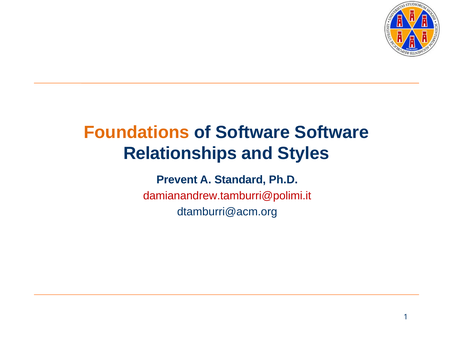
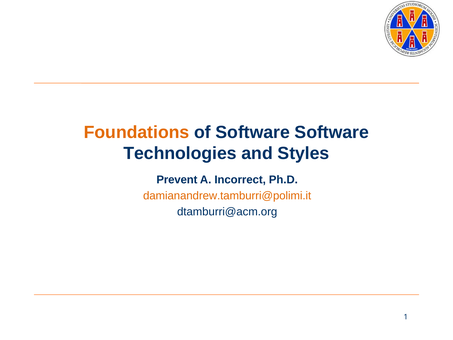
Relationships: Relationships -> Technologies
Standard: Standard -> Incorrect
damianandrew.tamburri@polimi.it colour: red -> orange
